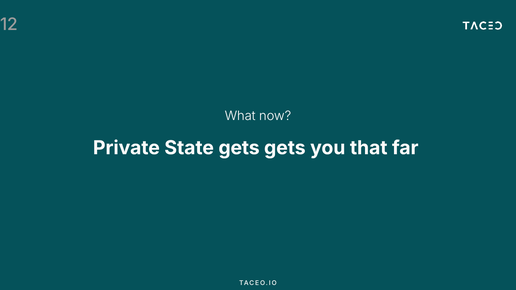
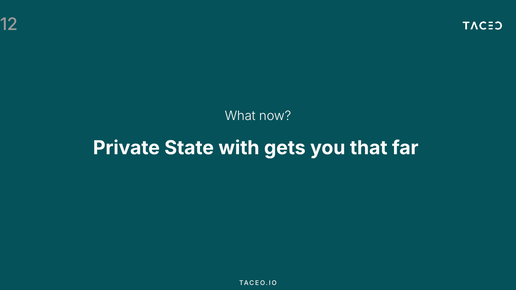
State gets: gets -> with
